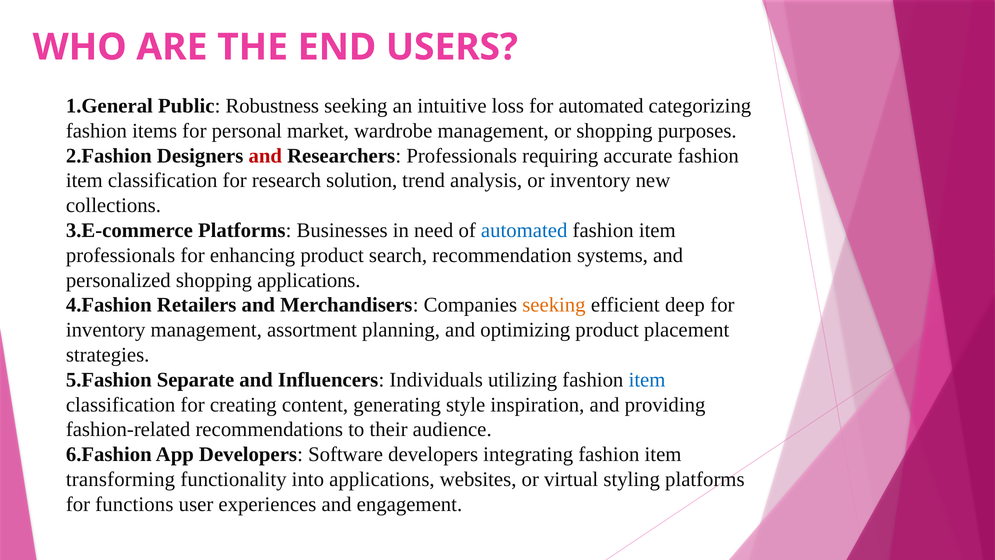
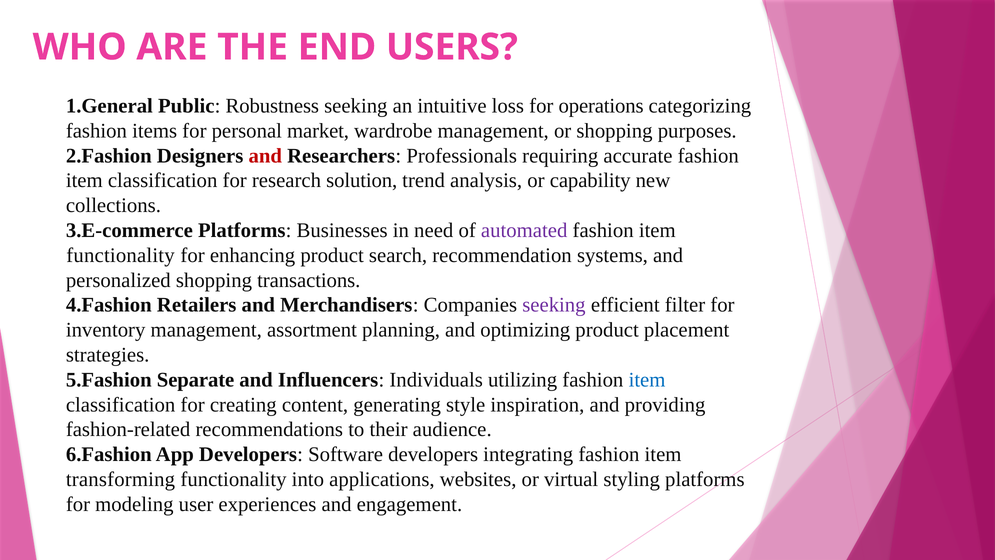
for automated: automated -> operations
or inventory: inventory -> capability
automated at (524, 230) colour: blue -> purple
professionals at (121, 255): professionals -> functionality
shopping applications: applications -> transactions
seeking at (554, 305) colour: orange -> purple
deep: deep -> filter
functions: functions -> modeling
